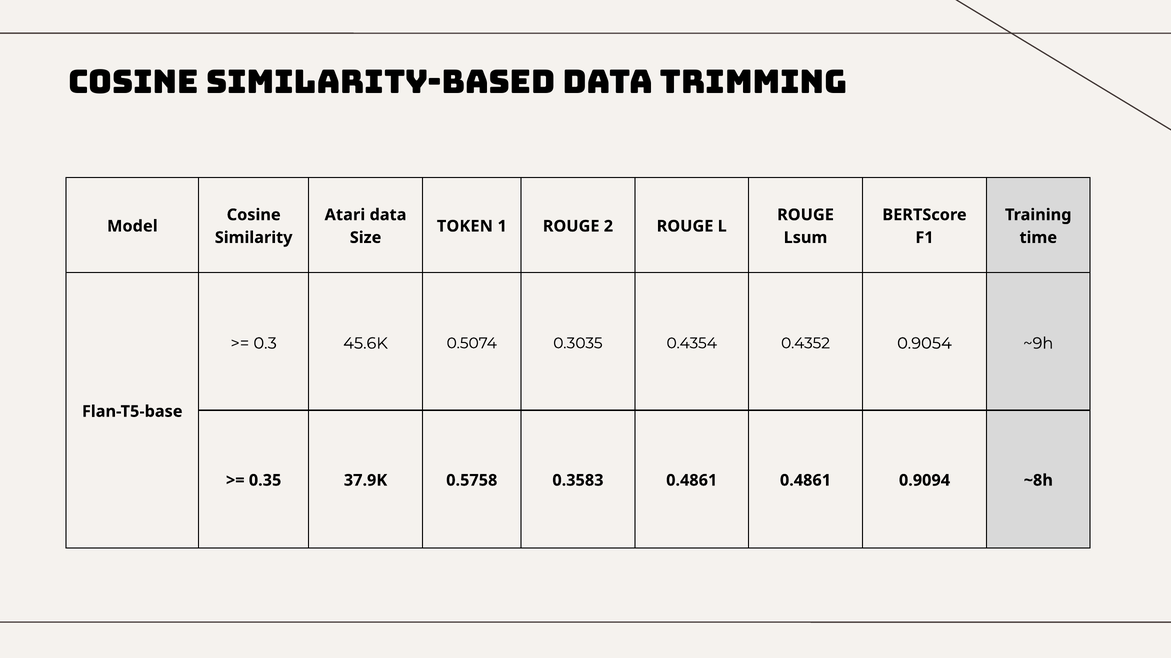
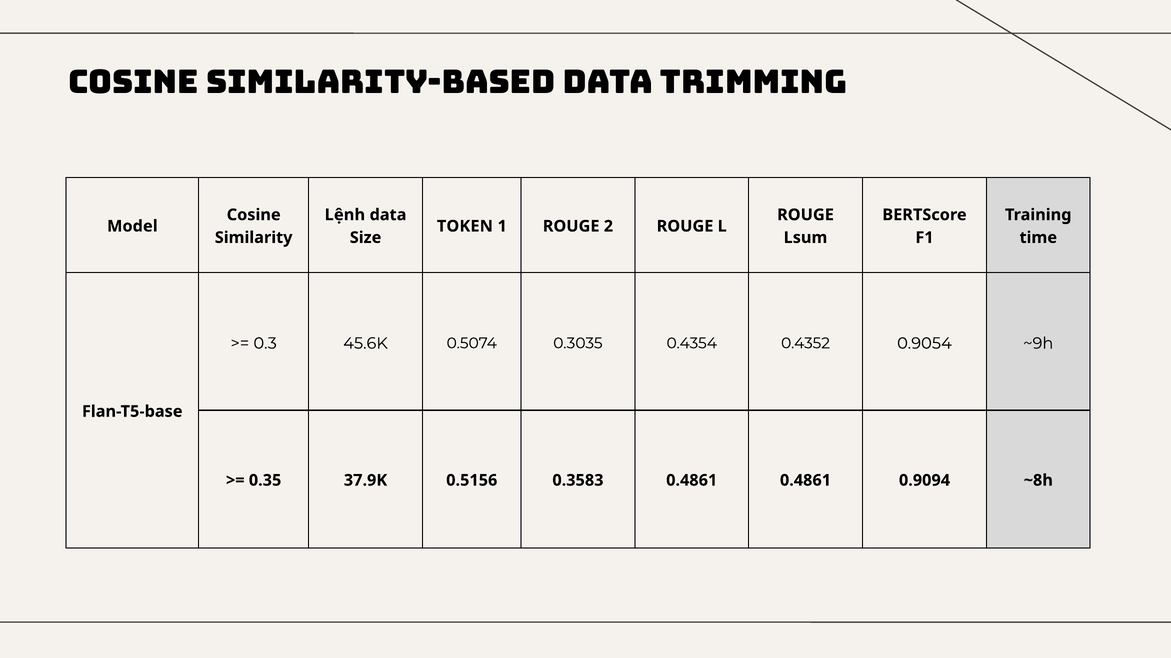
Atari: Atari -> Lệnh
0.5758: 0.5758 -> 0.5156
